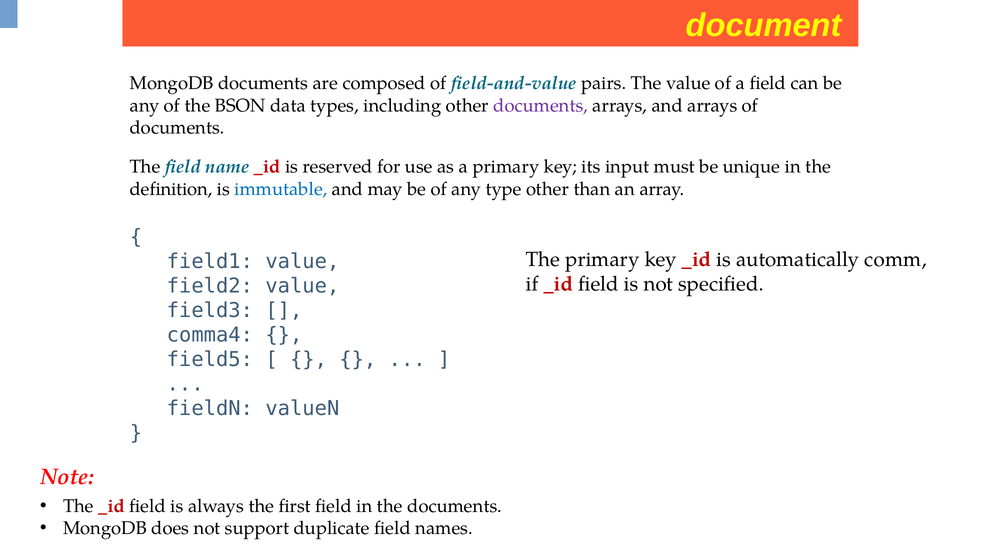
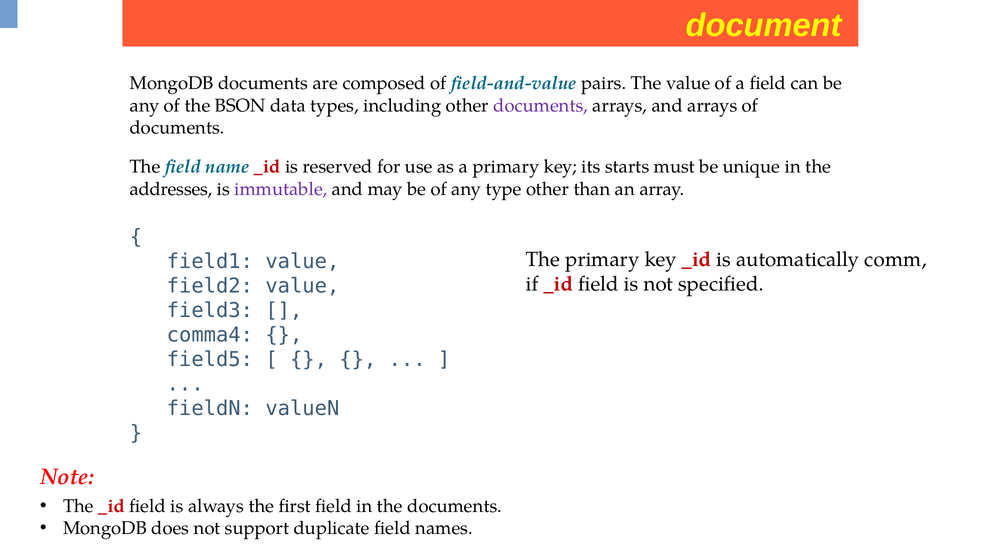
input: input -> starts
definition: definition -> addresses
immutable colour: blue -> purple
